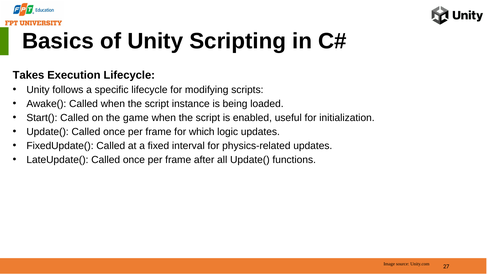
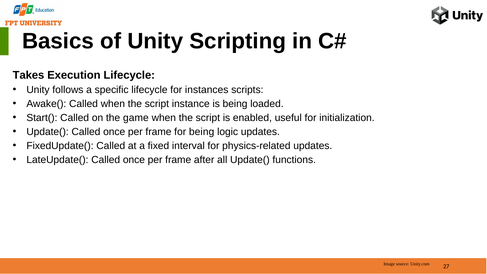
modifying: modifying -> instances
for which: which -> being
